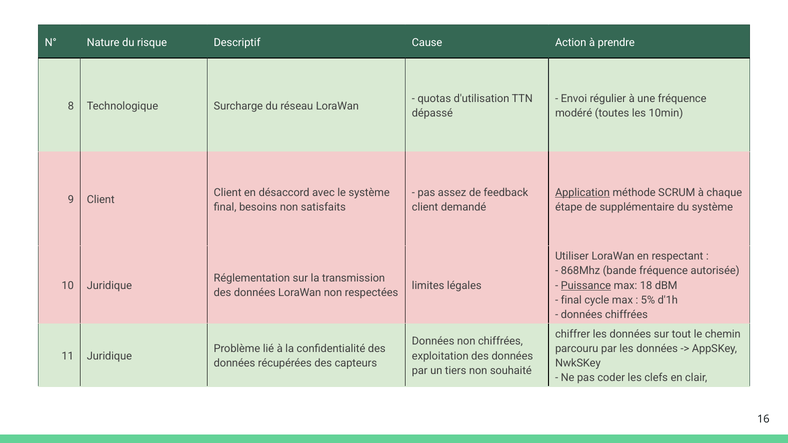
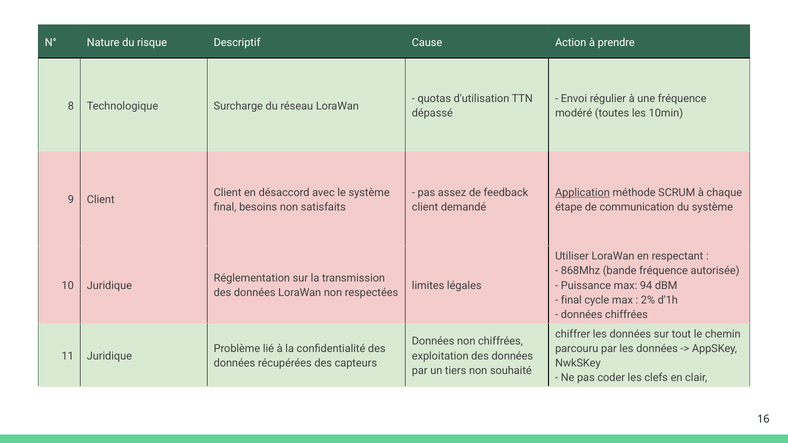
supplémentaire: supplémentaire -> communication
Puissance underline: present -> none
18: 18 -> 94
5%: 5% -> 2%
